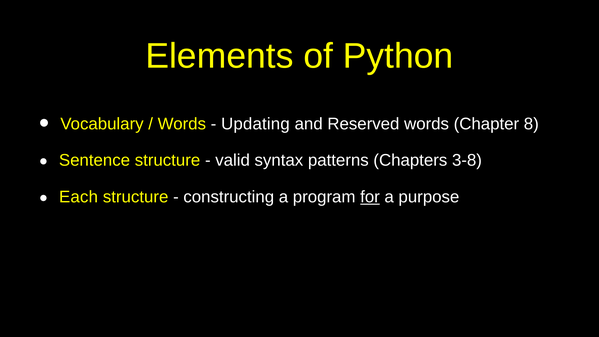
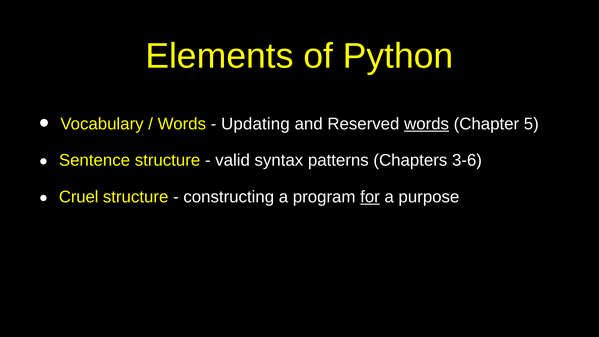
words at (427, 124) underline: none -> present
8: 8 -> 5
3-8: 3-8 -> 3-6
Each: Each -> Cruel
